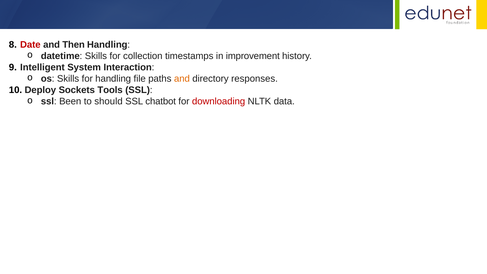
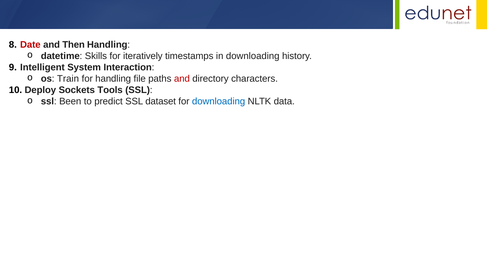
collection: collection -> iteratively
in improvement: improvement -> downloading
os Skills: Skills -> Train
and at (182, 79) colour: orange -> red
responses: responses -> characters
should: should -> predict
chatbot: chatbot -> dataset
downloading at (219, 101) colour: red -> blue
